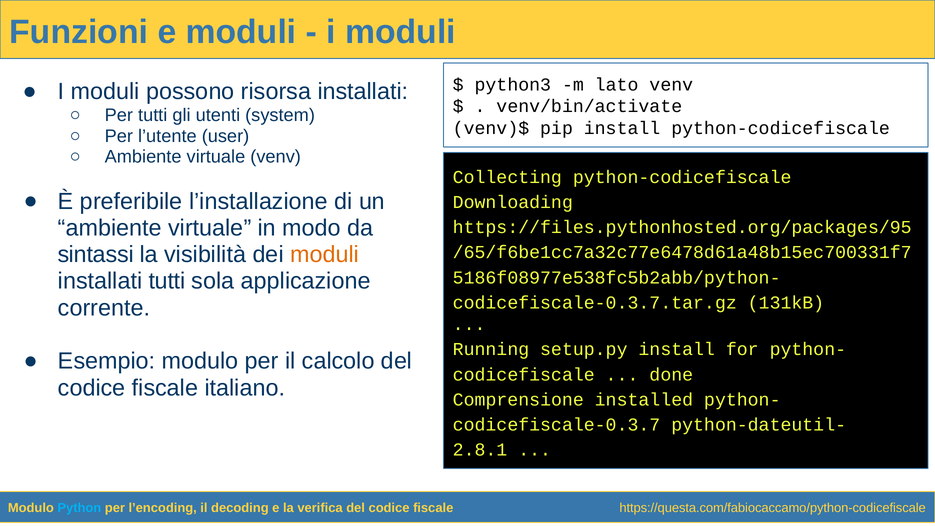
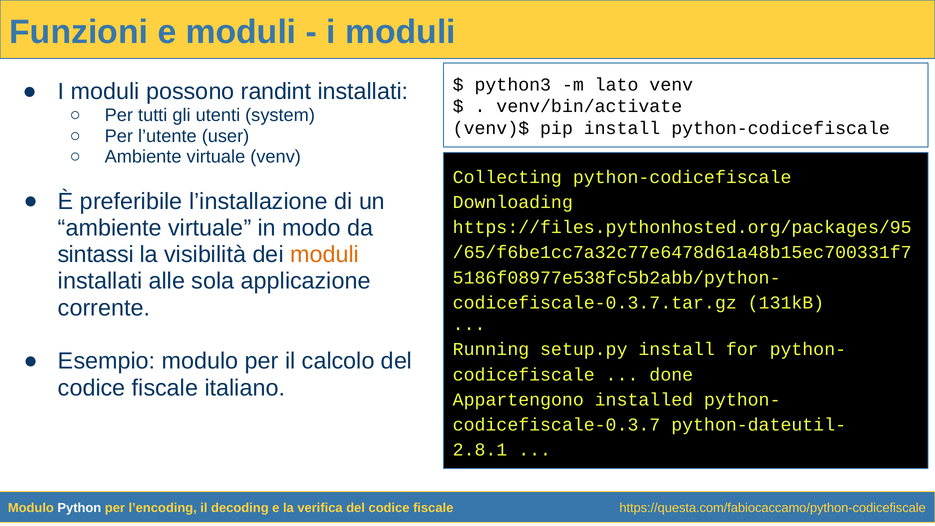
risorsa: risorsa -> randint
installati tutti: tutti -> alle
Comprensione: Comprensione -> Appartengono
Python colour: light blue -> white
